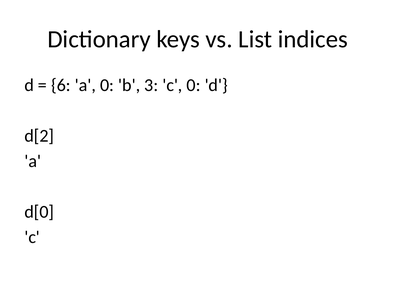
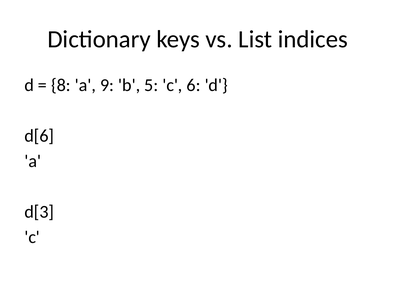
6: 6 -> 8
a 0: 0 -> 9
3: 3 -> 5
c 0: 0 -> 6
d[2: d[2 -> d[6
d[0: d[0 -> d[3
